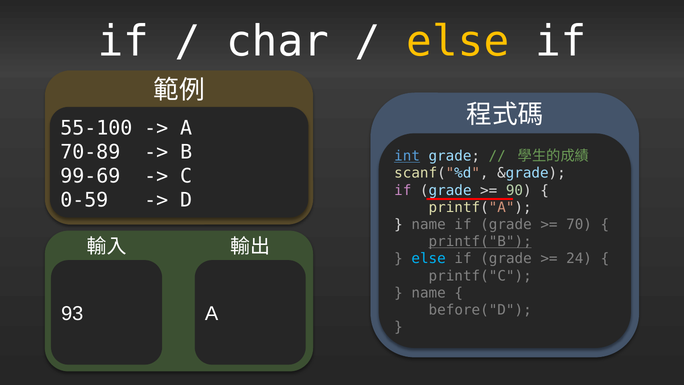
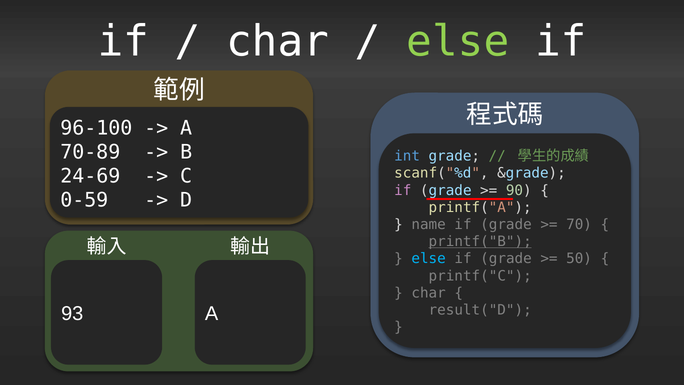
else at (458, 42) colour: yellow -> light green
55-100: 55-100 -> 96-100
int underline: present -> none
99-69: 99-69 -> 24-69
24: 24 -> 50
name at (429, 293): name -> char
before("D: before("D -> result("D
